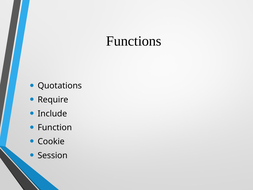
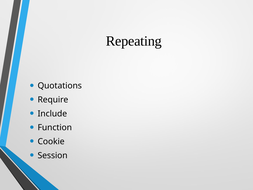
Functions: Functions -> Repeating
